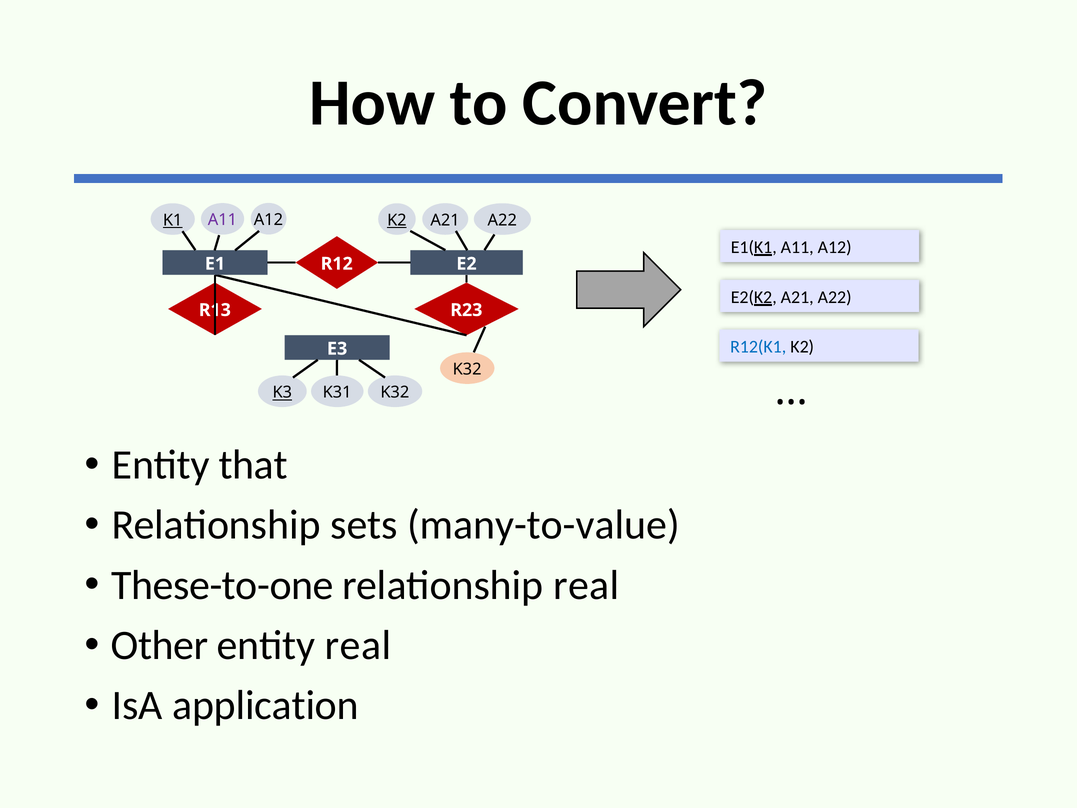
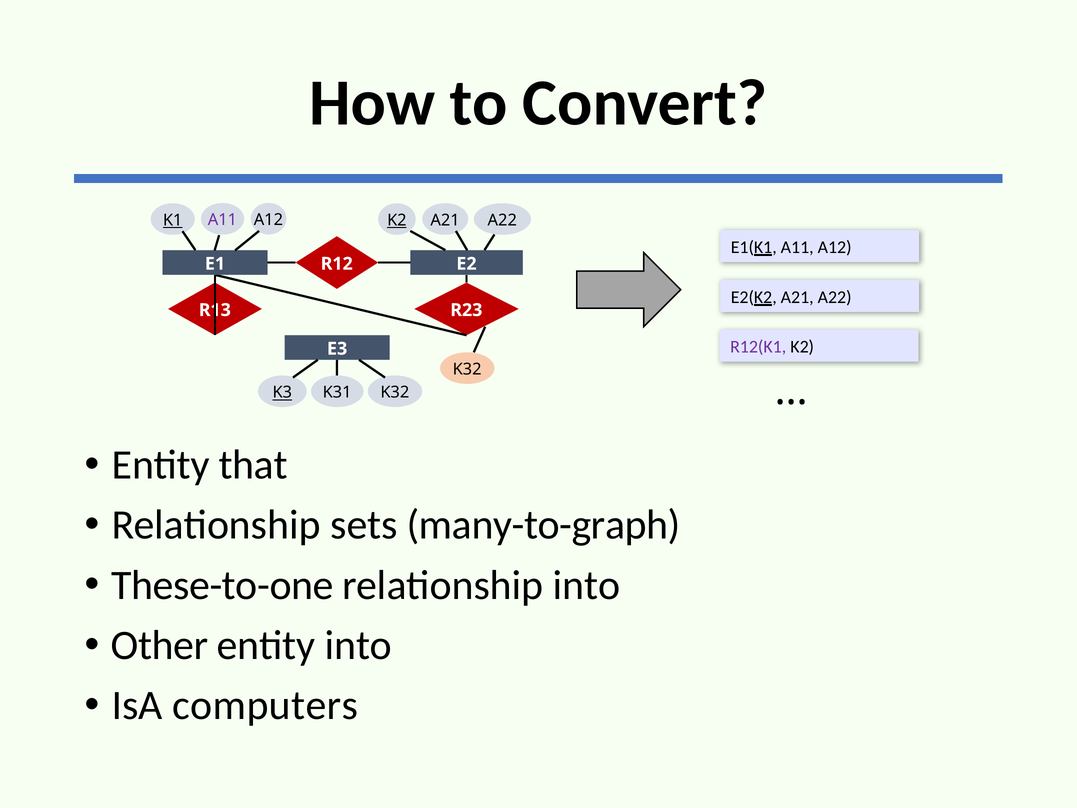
R12(K1 colour: blue -> purple
many-to-value: many-to-value -> many-to-graph
relationship real: real -> into
entity real: real -> into
application: application -> computers
